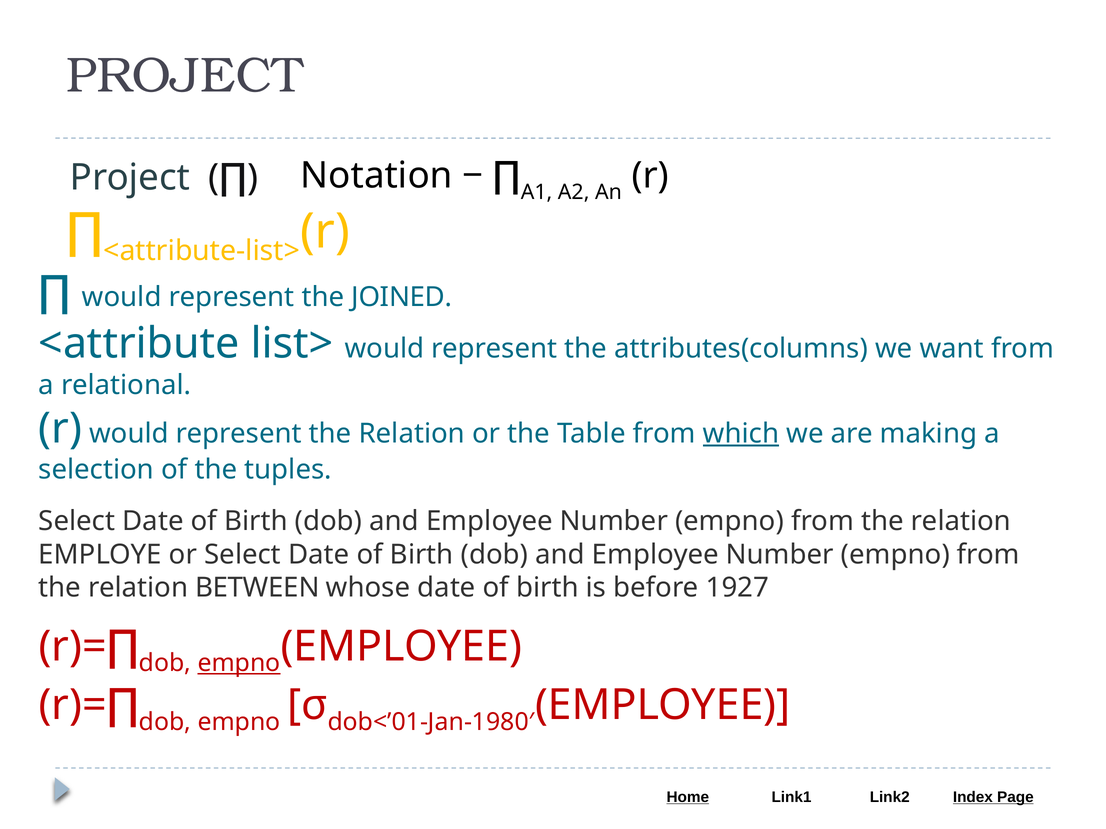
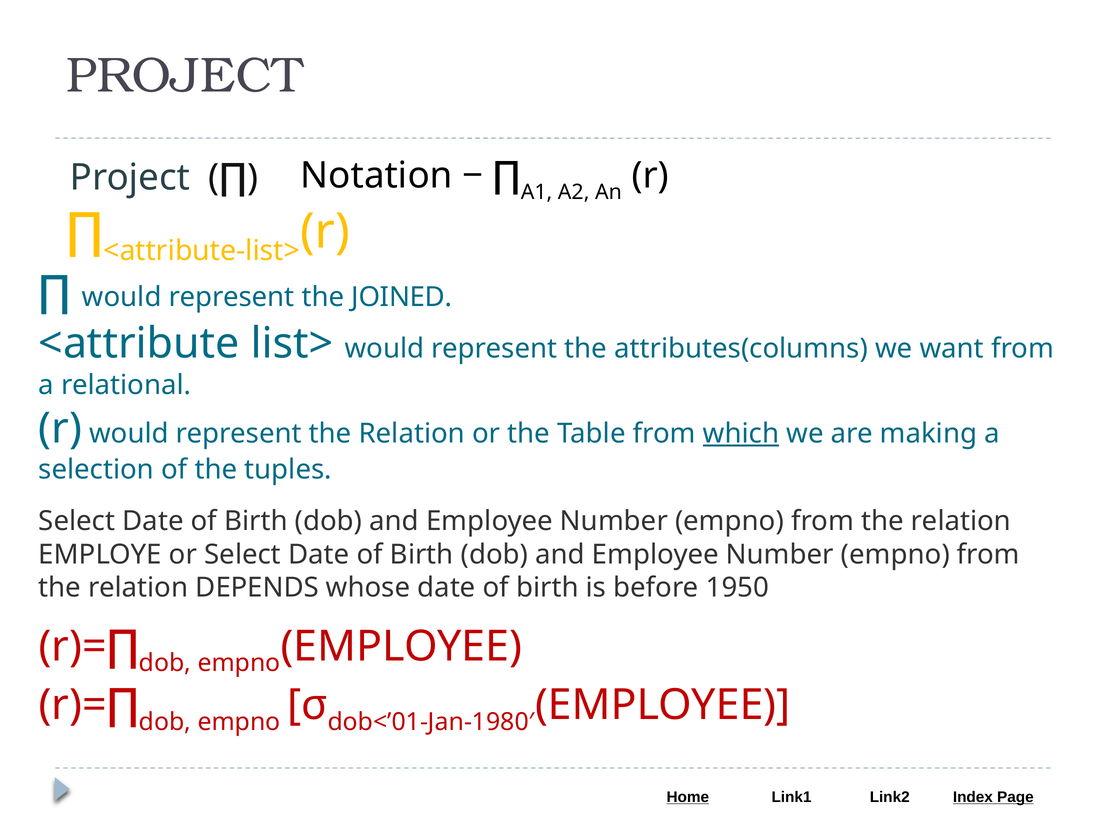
BETWEEN: BETWEEN -> DEPENDS
1927: 1927 -> 1950
empno at (239, 664) underline: present -> none
